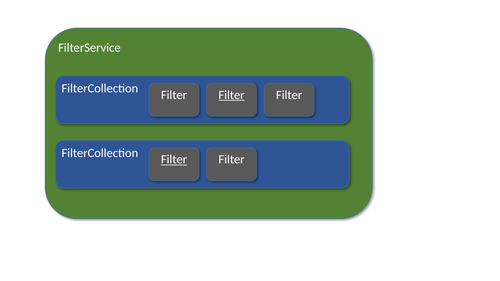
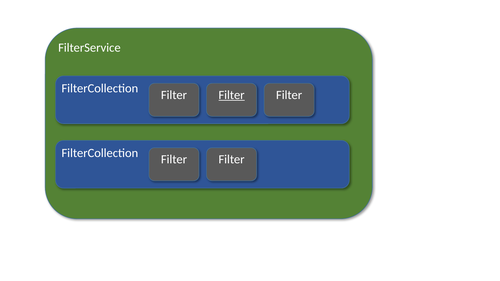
Filter at (174, 160) underline: present -> none
